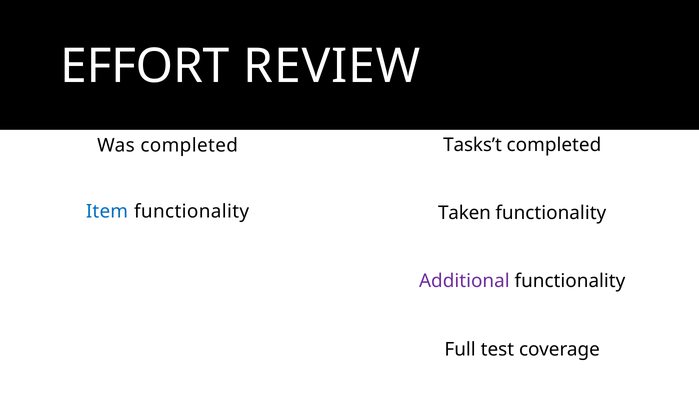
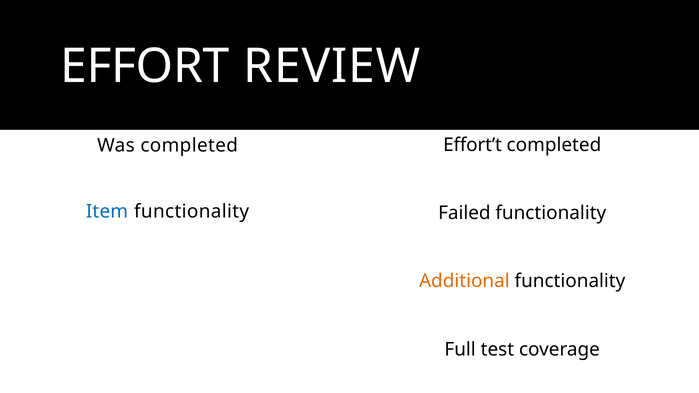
Tasks’t: Tasks’t -> Effort’t
Taken: Taken -> Failed
Additional colour: purple -> orange
